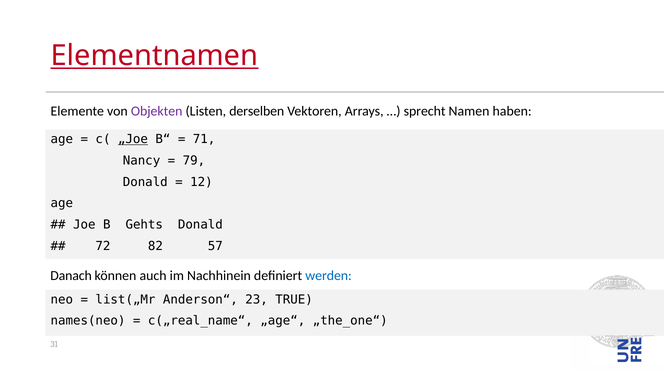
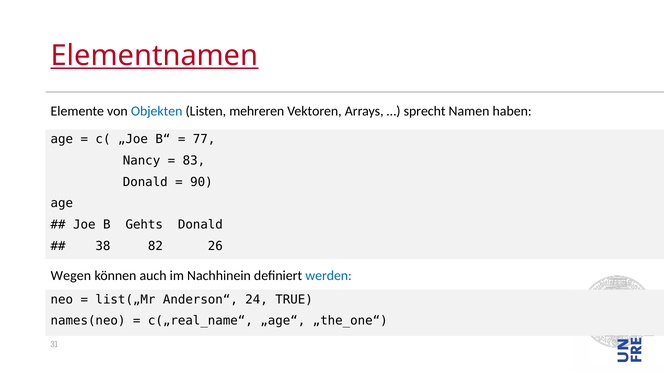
Objekten colour: purple -> blue
derselben: derselben -> mehreren
„Joe underline: present -> none
71: 71 -> 77
79: 79 -> 83
12: 12 -> 90
72: 72 -> 38
57: 57 -> 26
Danach: Danach -> Wegen
23: 23 -> 24
